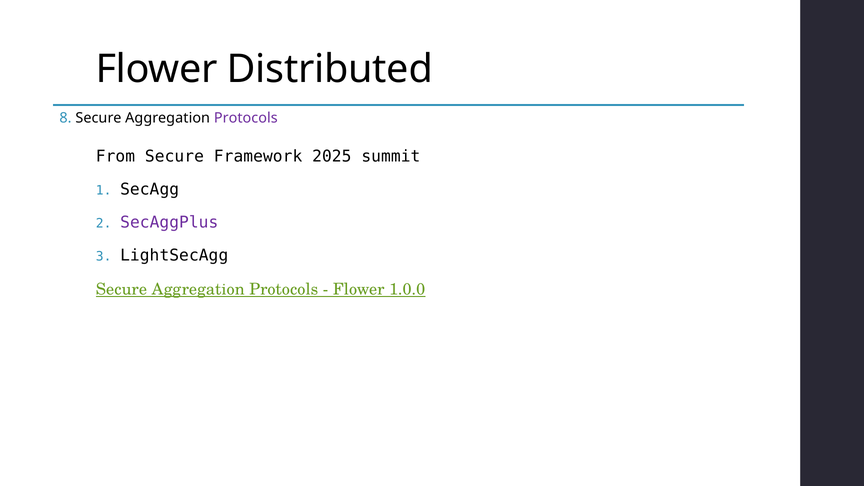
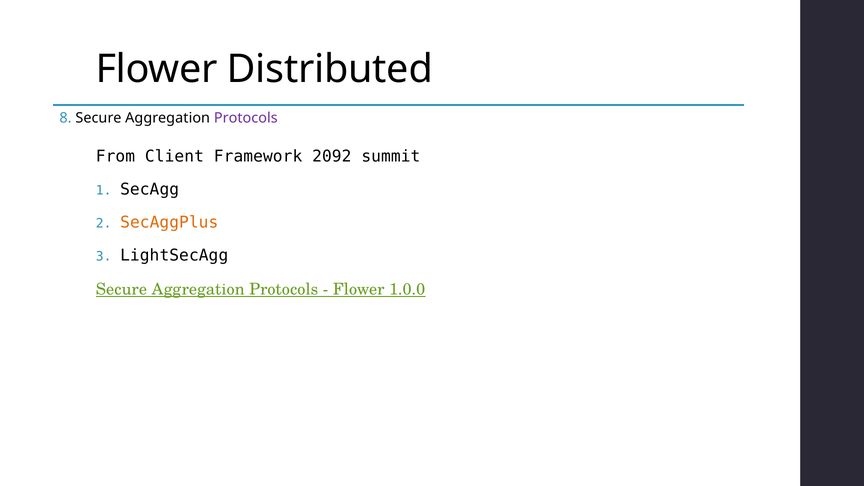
From Secure: Secure -> Client
2025: 2025 -> 2092
SecAggPlus colour: purple -> orange
